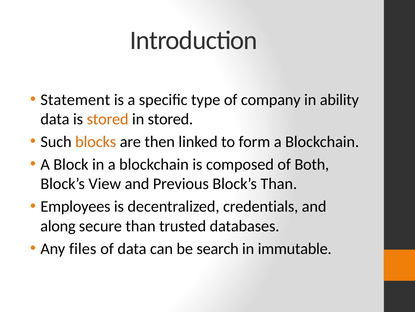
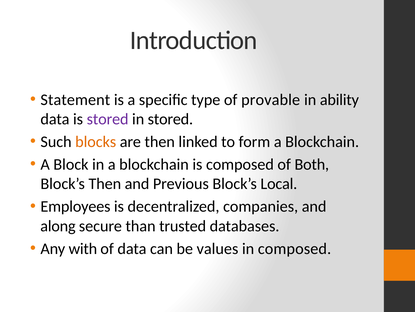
company: company -> provable
stored at (108, 119) colour: orange -> purple
Block’s View: View -> Then
Block’s Than: Than -> Local
credentials: credentials -> companies
files: files -> with
search: search -> values
in immutable: immutable -> composed
